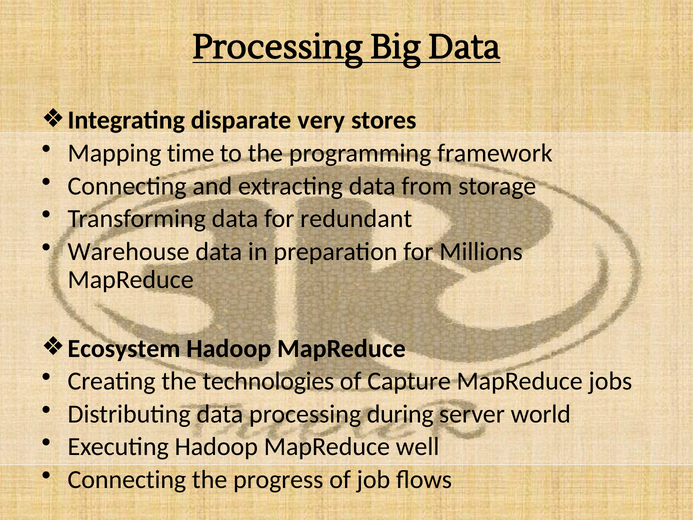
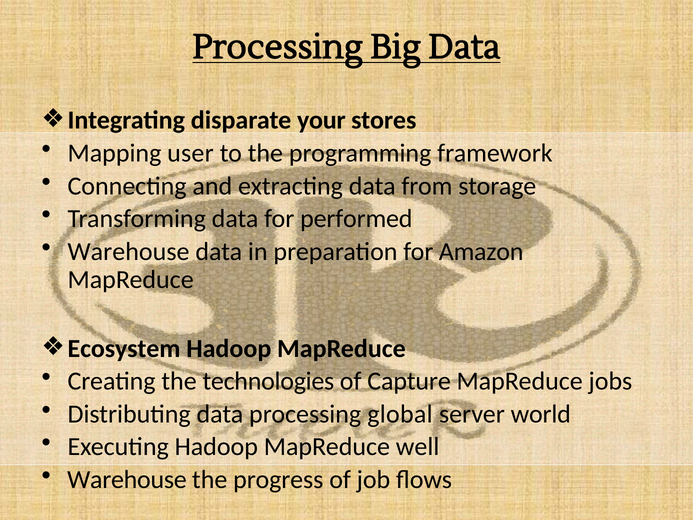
very: very -> your
time: time -> user
redundant: redundant -> performed
Millions: Millions -> Amazon
during: during -> global
Connecting at (127, 479): Connecting -> Warehouse
